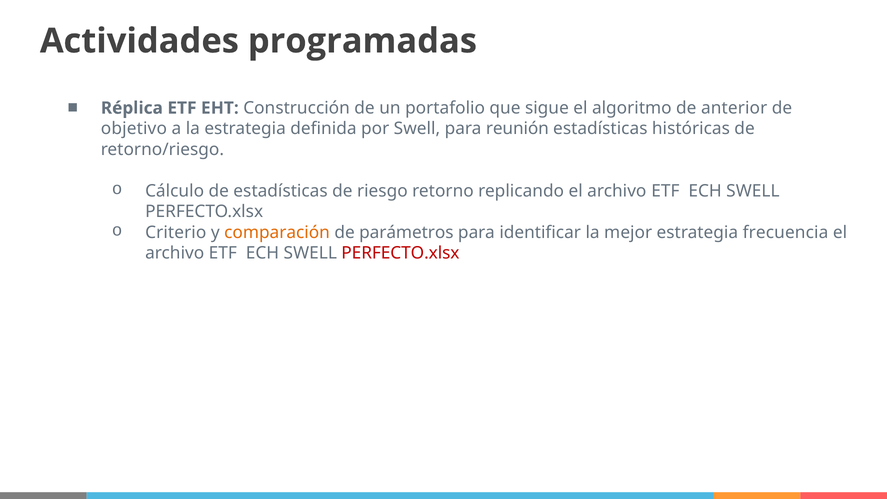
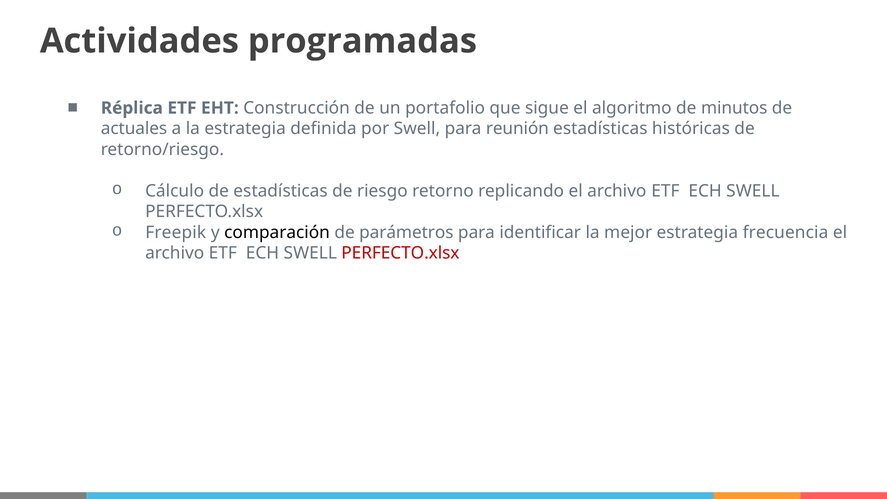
anterior: anterior -> minutos
objetivo: objetivo -> actuales
Criterio: Criterio -> Freepik
comparación colour: orange -> black
